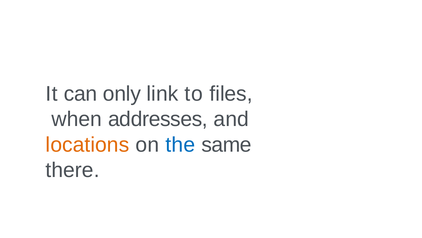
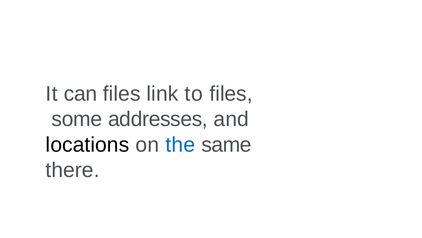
can only: only -> ﬁles
when: when -> some
locations colour: orange -> black
